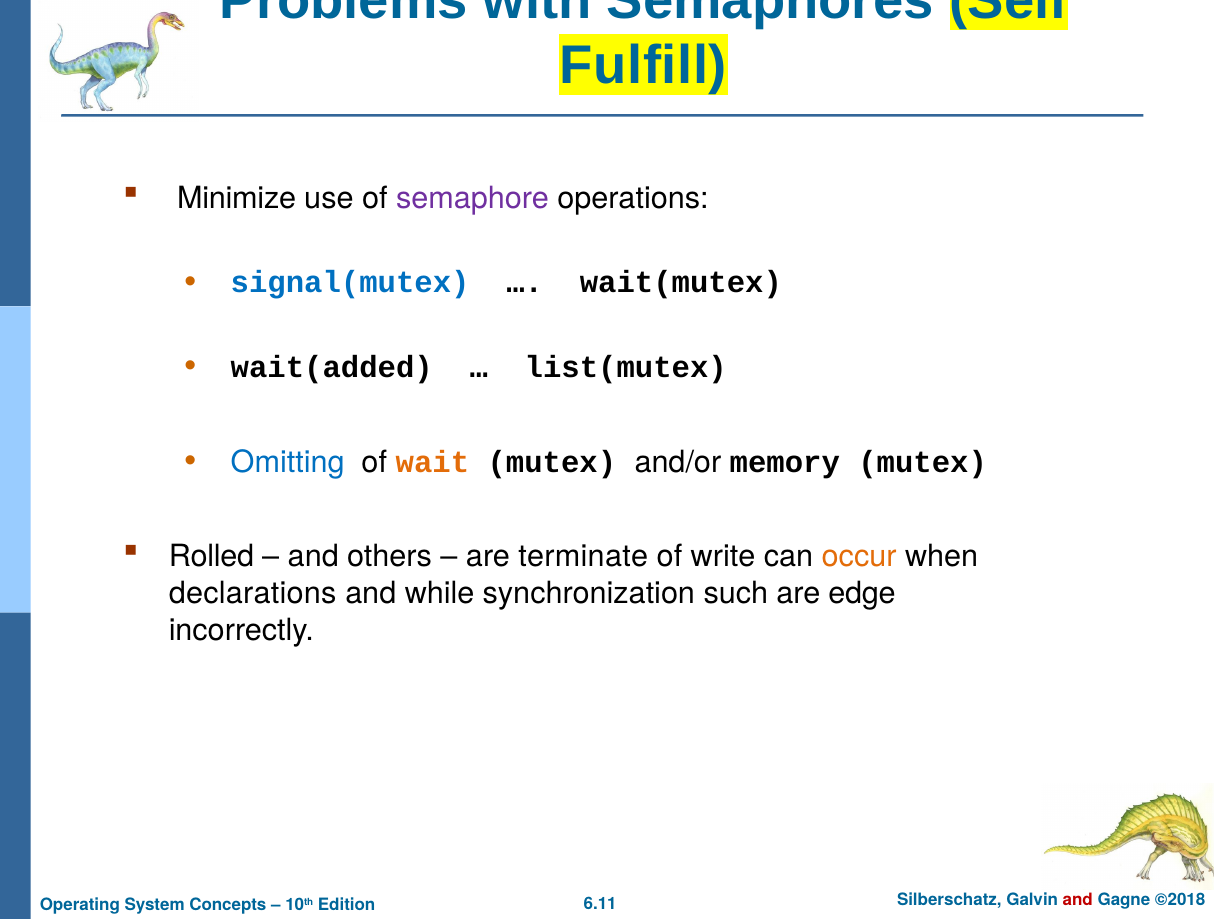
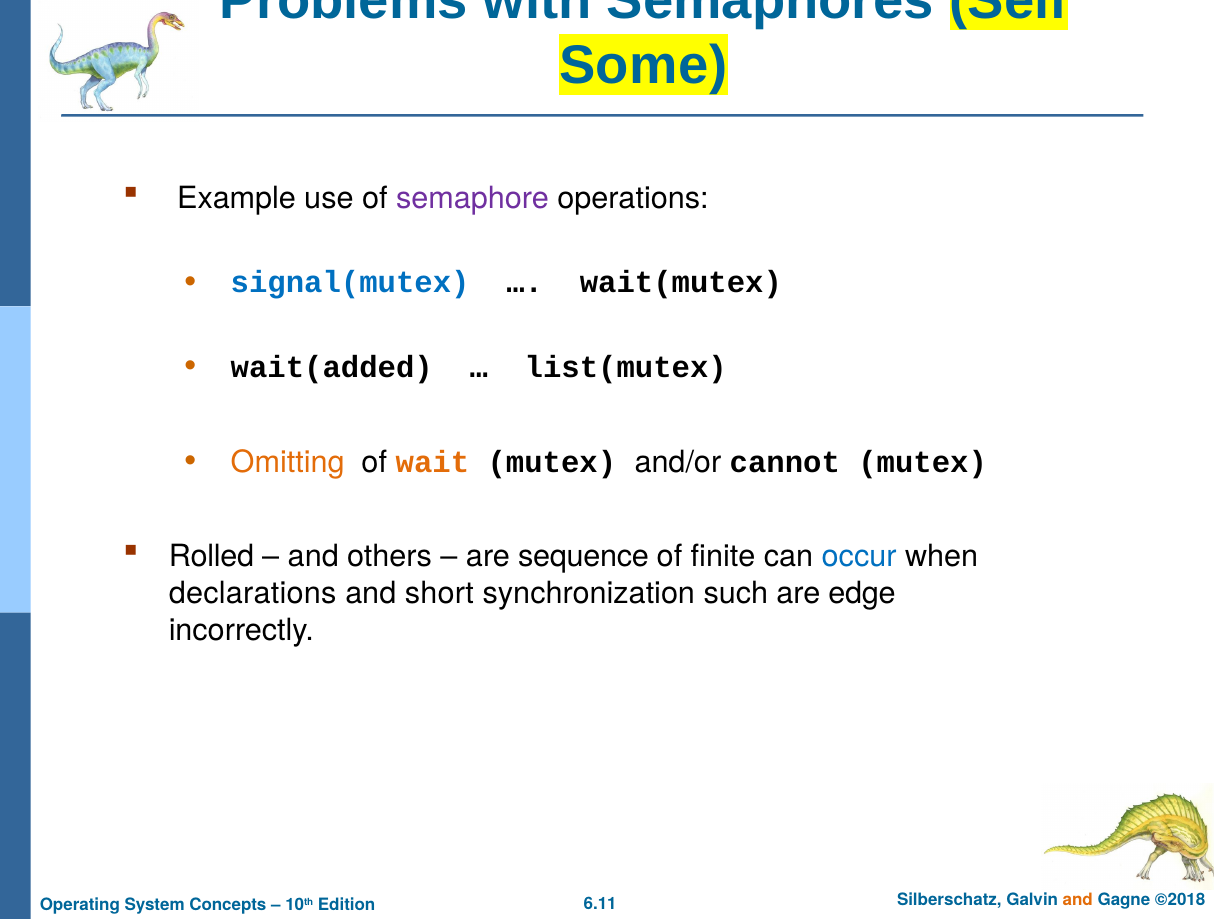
Fulfill: Fulfill -> Some
Minimize: Minimize -> Example
Omitting colour: blue -> orange
memory: memory -> cannot
terminate: terminate -> sequence
write: write -> finite
occur colour: orange -> blue
while: while -> short
and at (1078, 900) colour: red -> orange
